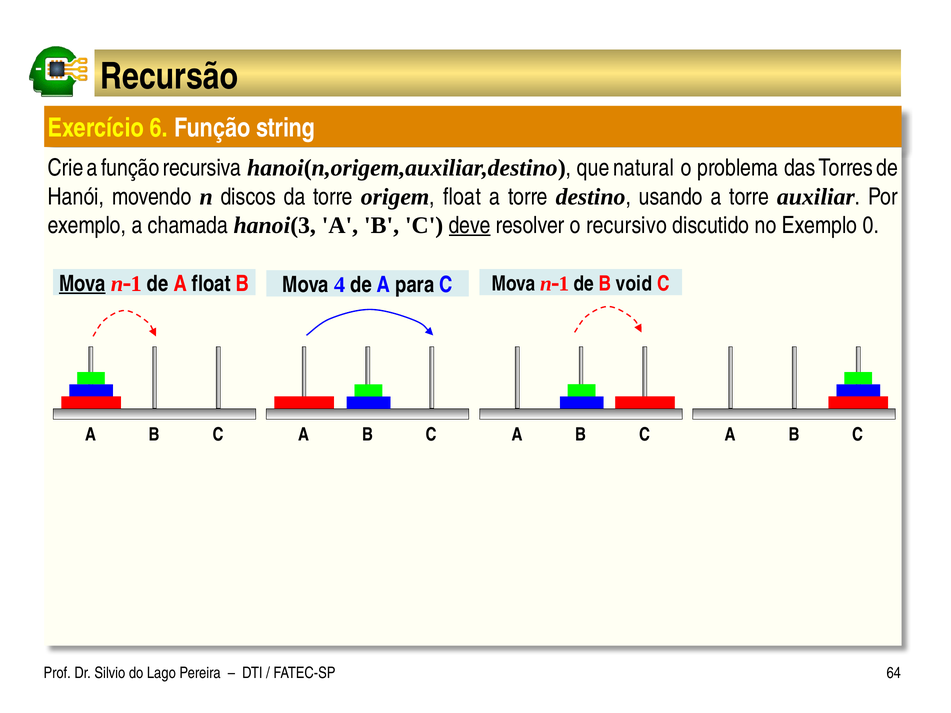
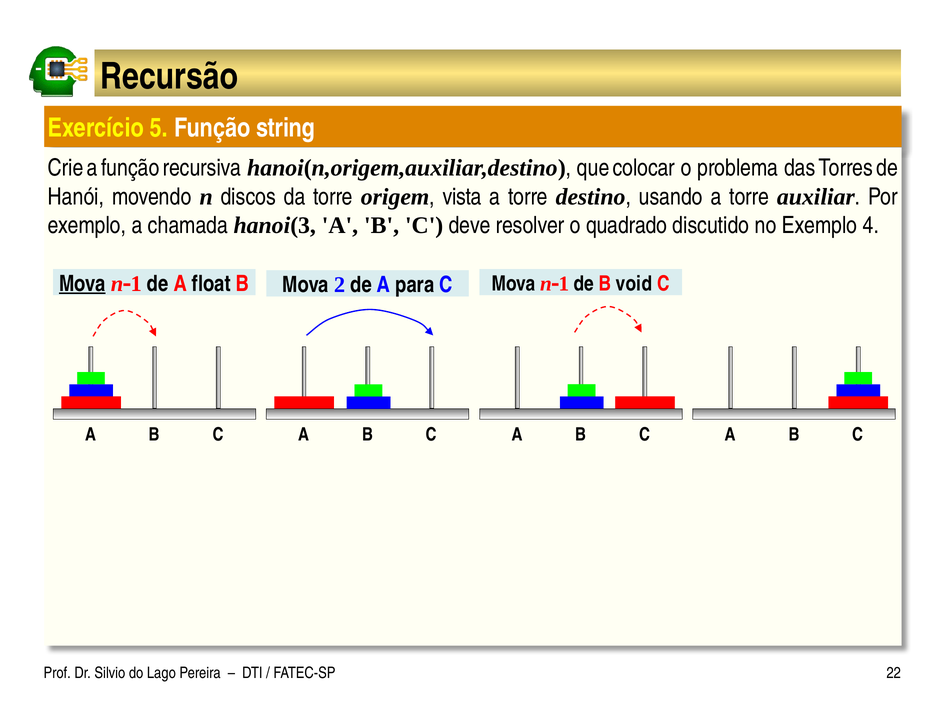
6: 6 -> 5
natural: natural -> colocar
origem float: float -> vista
deve underline: present -> none
recursivo: recursivo -> quadrado
0: 0 -> 4
4: 4 -> 2
64: 64 -> 22
